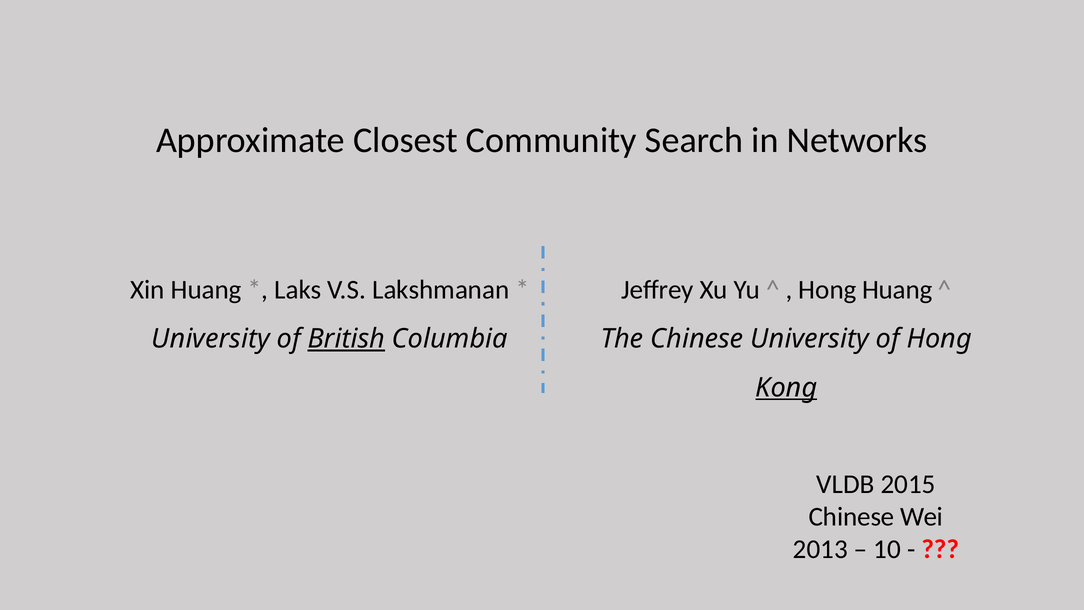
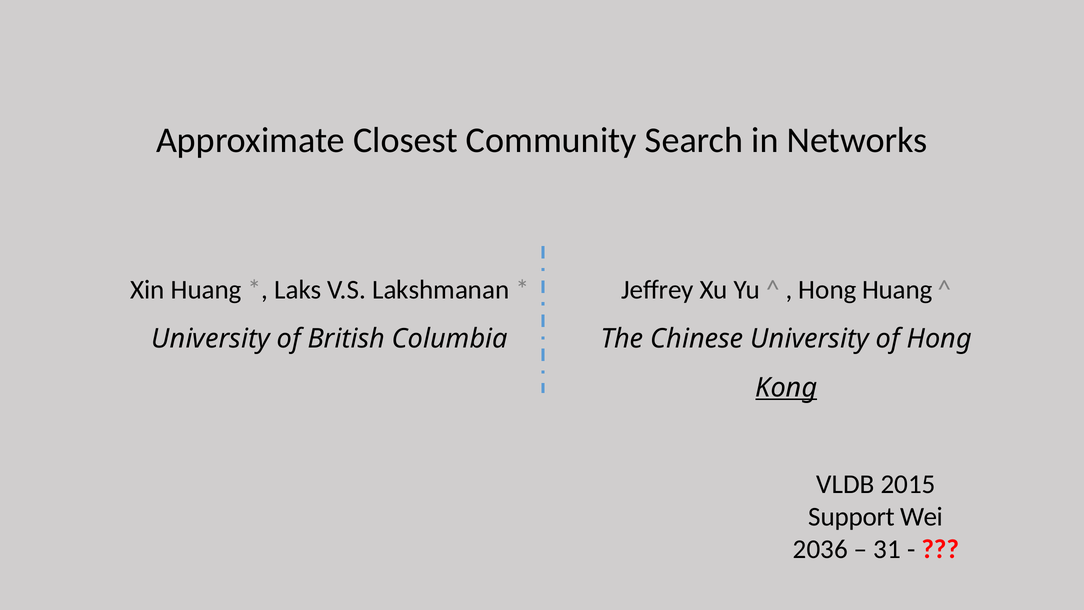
British underline: present -> none
Chinese at (852, 516): Chinese -> Support
2013: 2013 -> 2036
10: 10 -> 31
